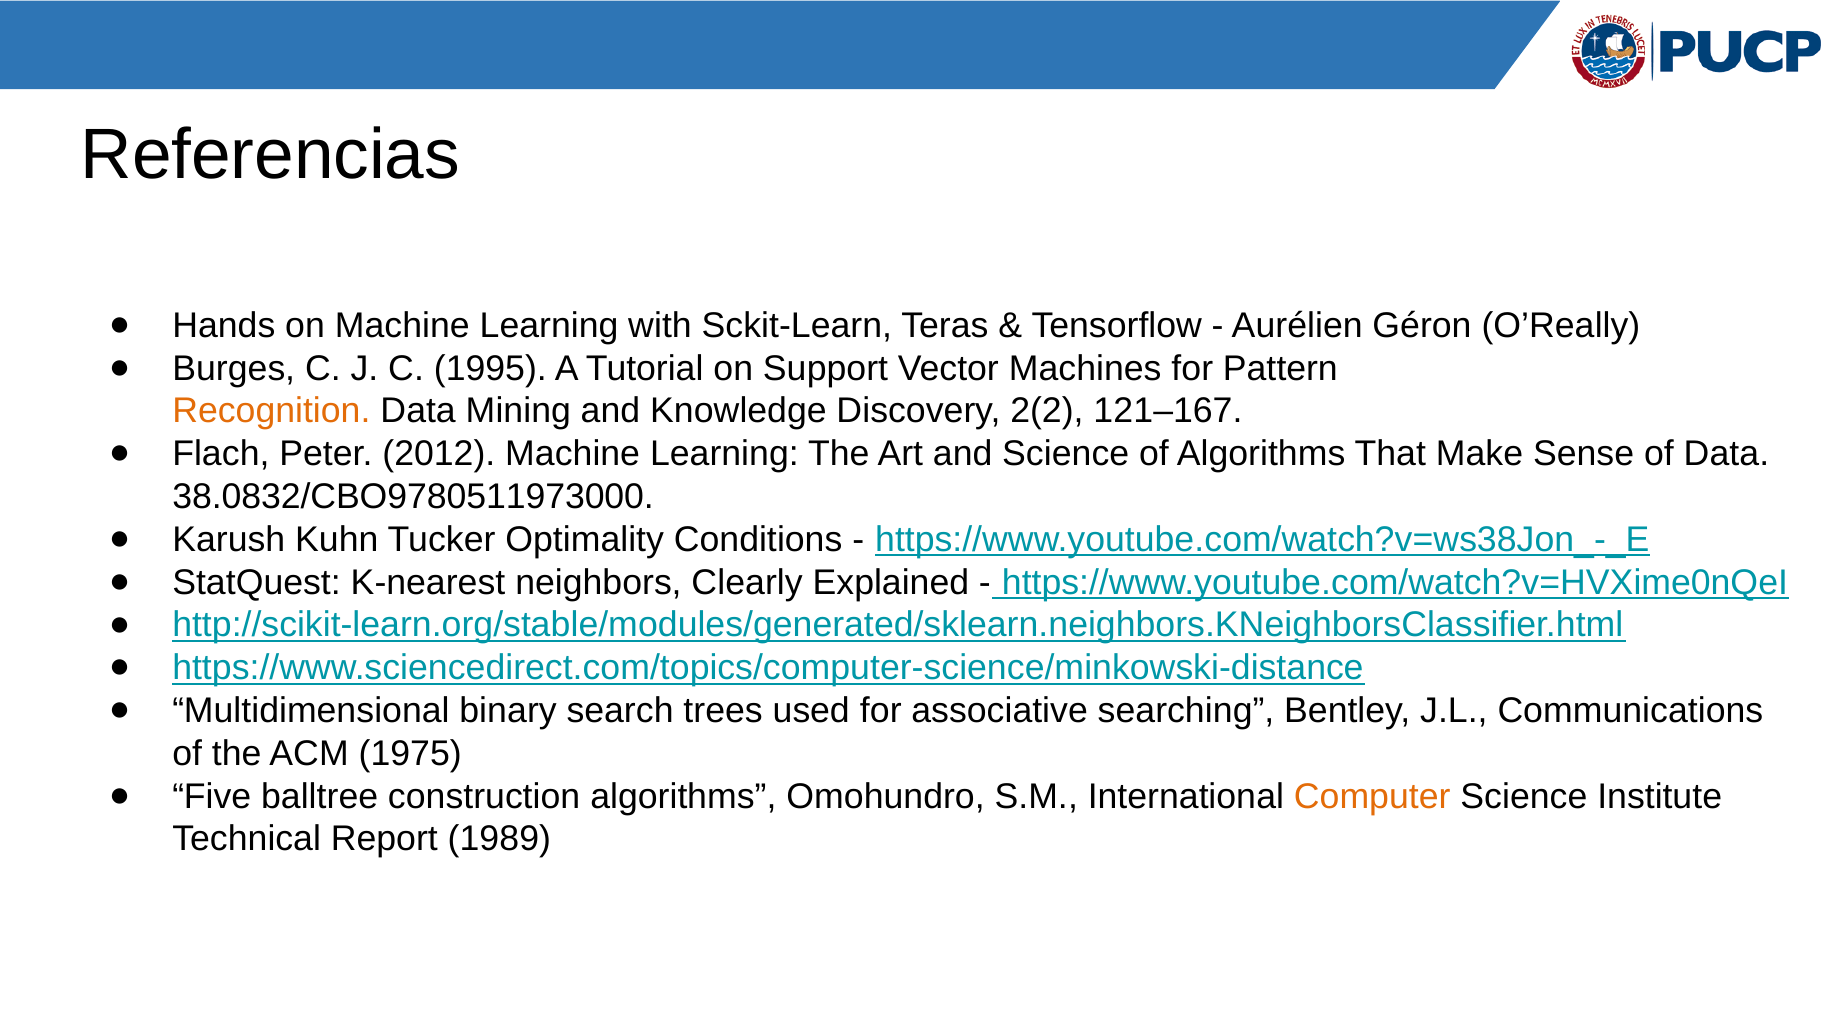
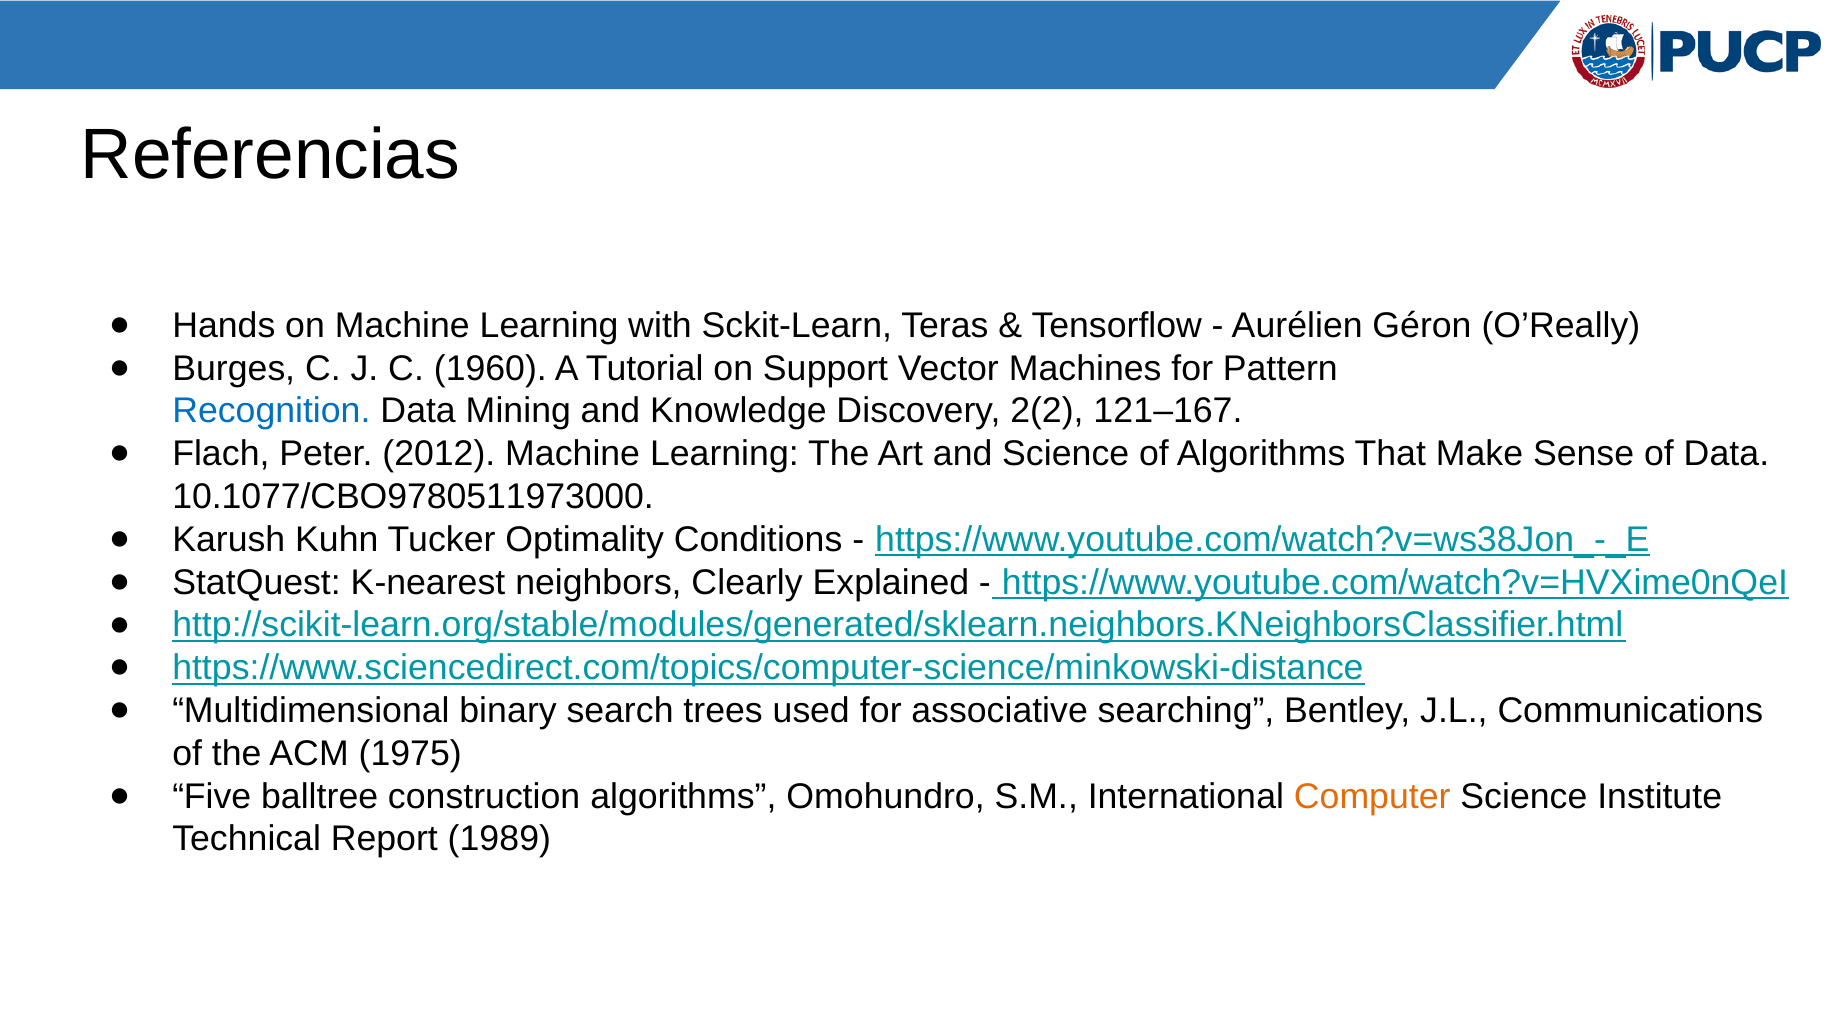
1995: 1995 -> 1960
Recognition colour: orange -> blue
38.0832/CBO9780511973000: 38.0832/CBO9780511973000 -> 10.1077/CBO9780511973000
